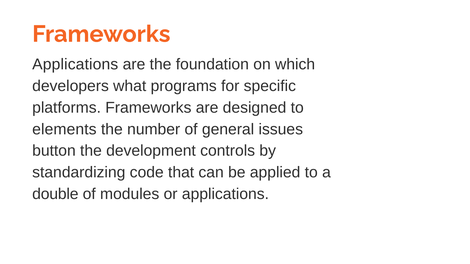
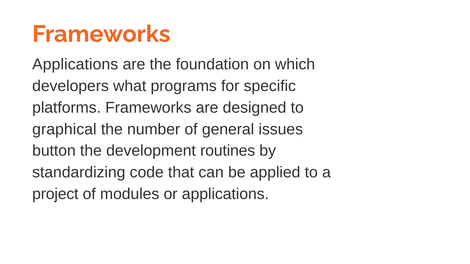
elements: elements -> graphical
controls: controls -> routines
double: double -> project
